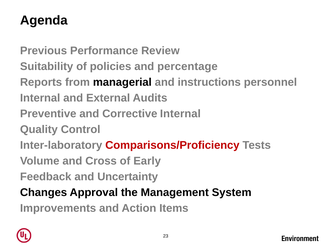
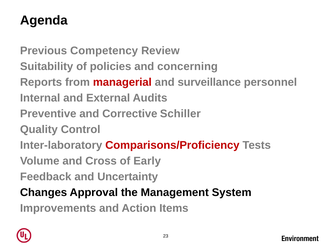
Performance: Performance -> Competency
percentage: percentage -> concerning
managerial colour: black -> red
instructions: instructions -> surveillance
Corrective Internal: Internal -> Schiller
